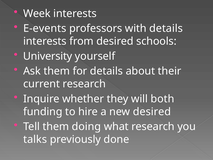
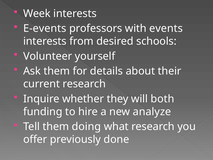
with details: details -> events
University: University -> Volunteer
new desired: desired -> analyze
talks: talks -> offer
